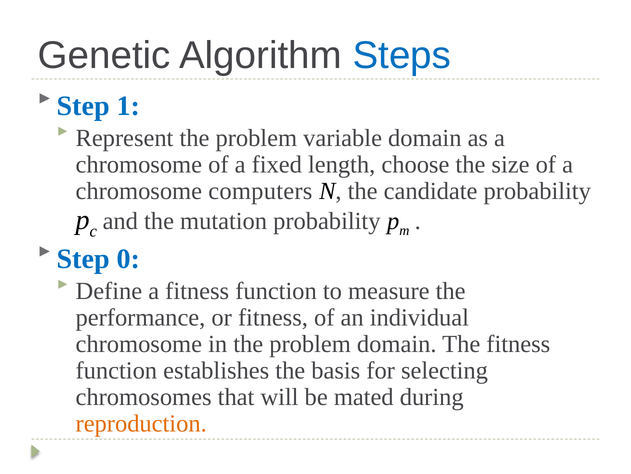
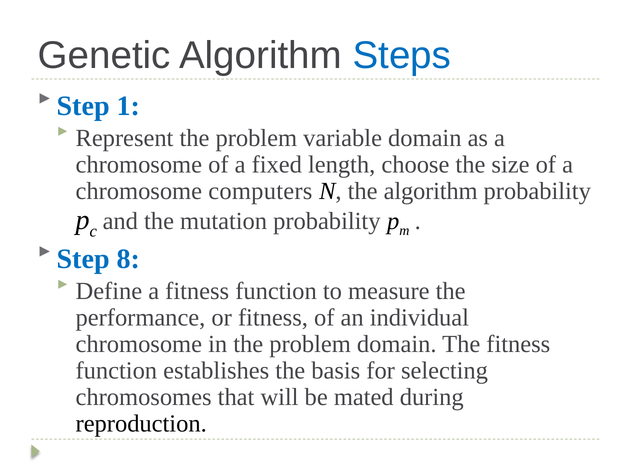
the candidate: candidate -> algorithm
0: 0 -> 8
reproduction colour: orange -> black
